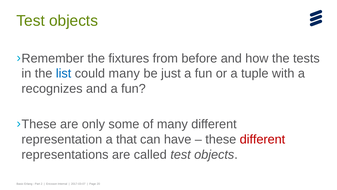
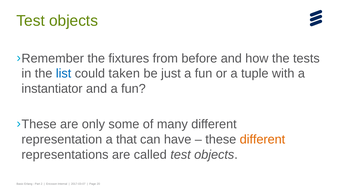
could many: many -> taken
recognizes: recognizes -> instantiator
different at (262, 139) colour: red -> orange
